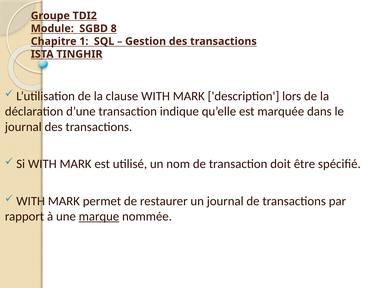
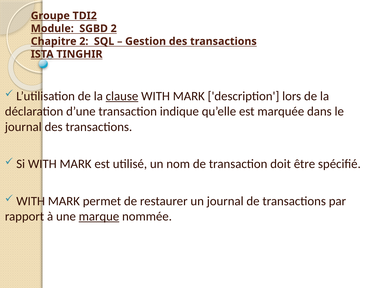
SGBD 8: 8 -> 2
Chapitre 1: 1 -> 2
clause underline: none -> present
